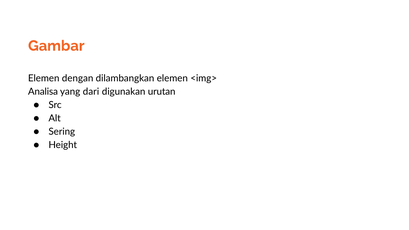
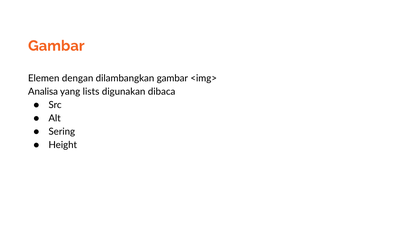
dilambangkan elemen: elemen -> gambar
dari: dari -> lists
urutan: urutan -> dibaca
